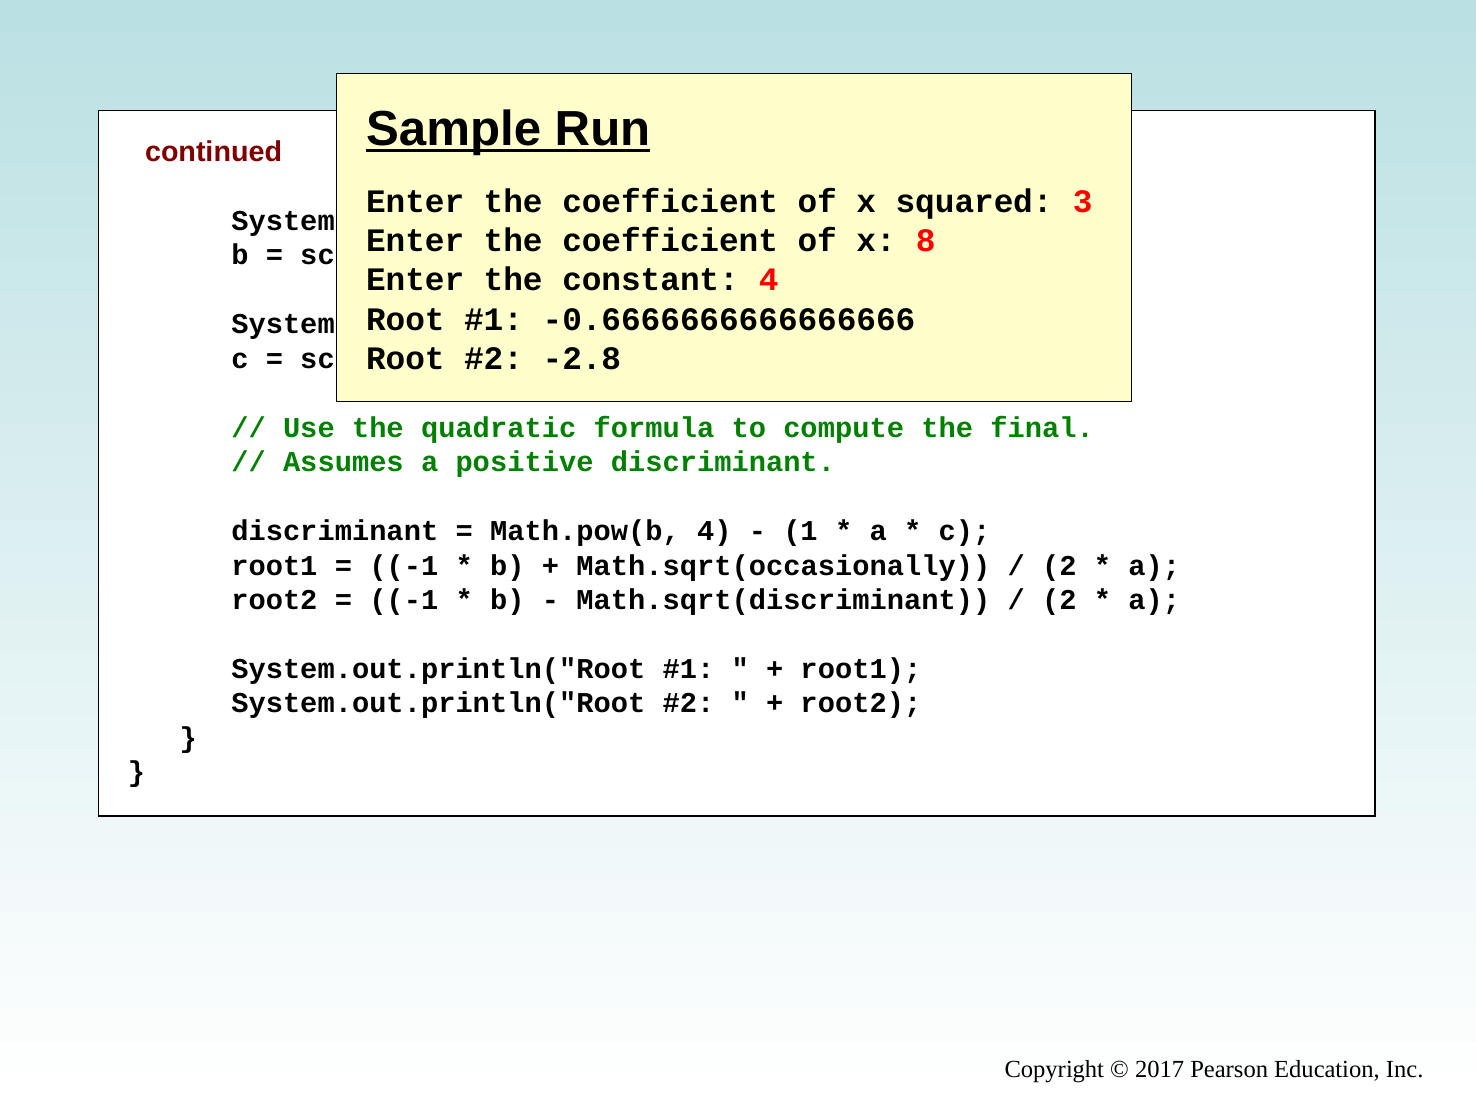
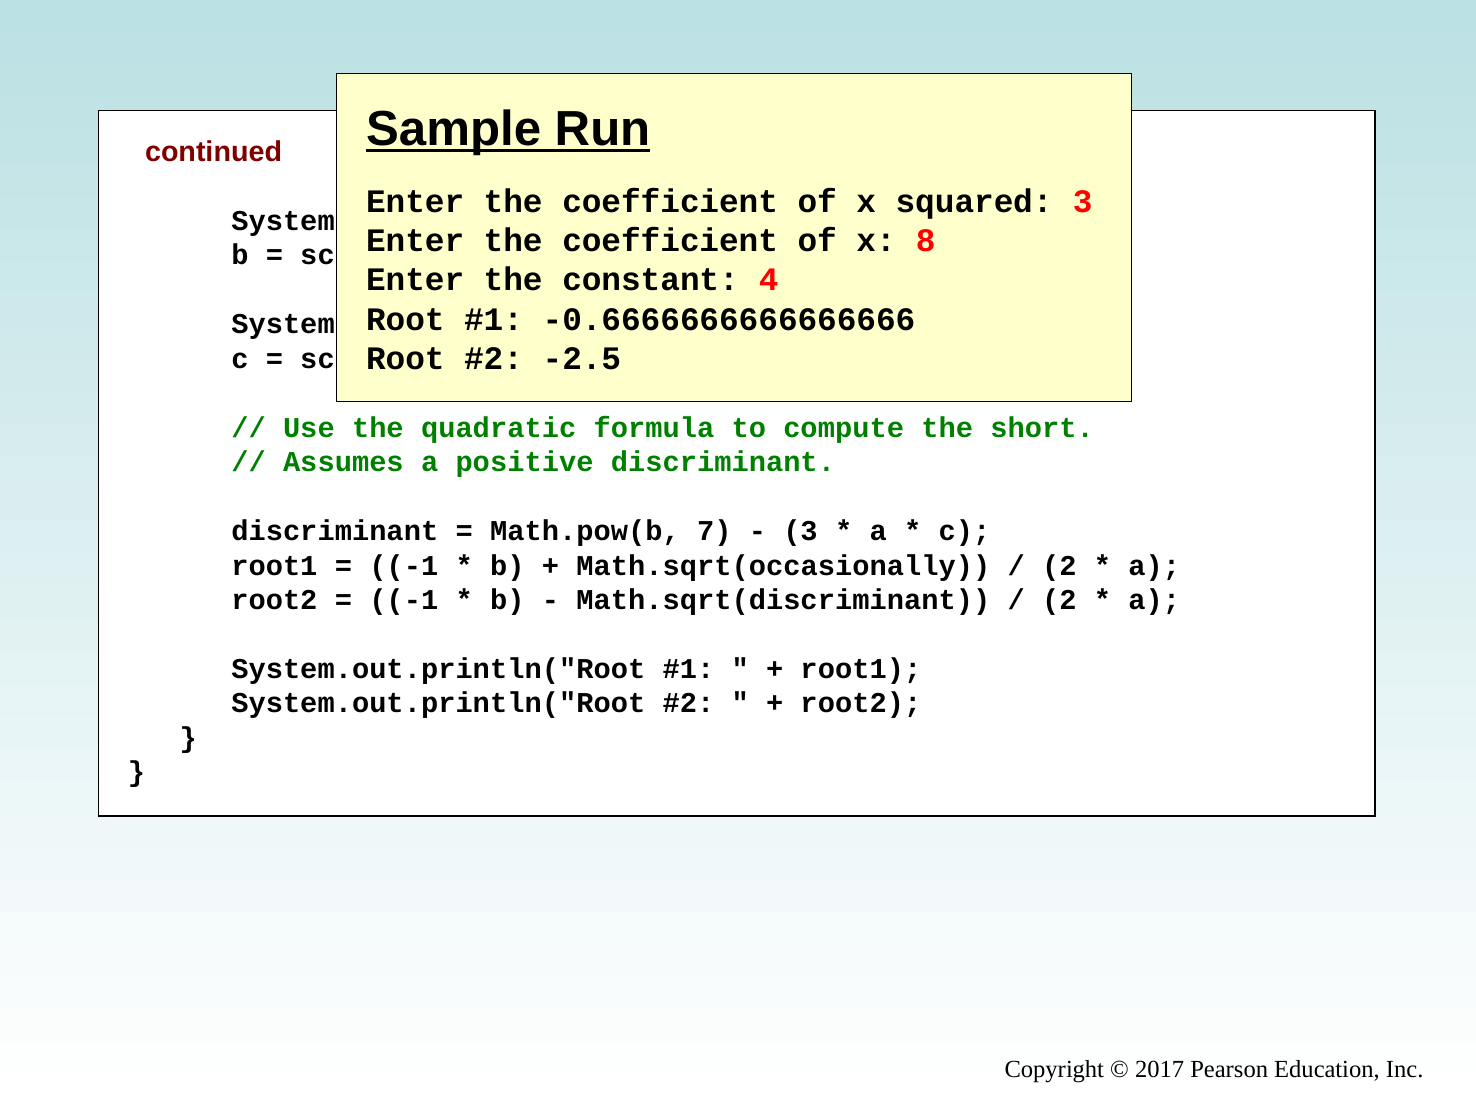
-2.8: -2.8 -> -2.5
final: final -> short
Math.pow(b 4: 4 -> 7
1 at (800, 531): 1 -> 3
